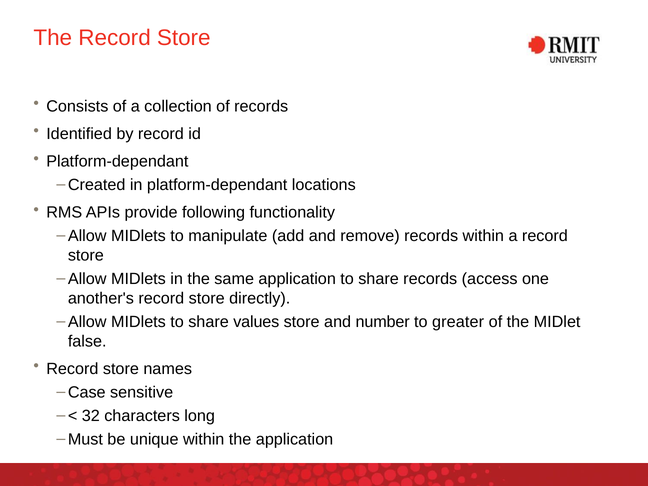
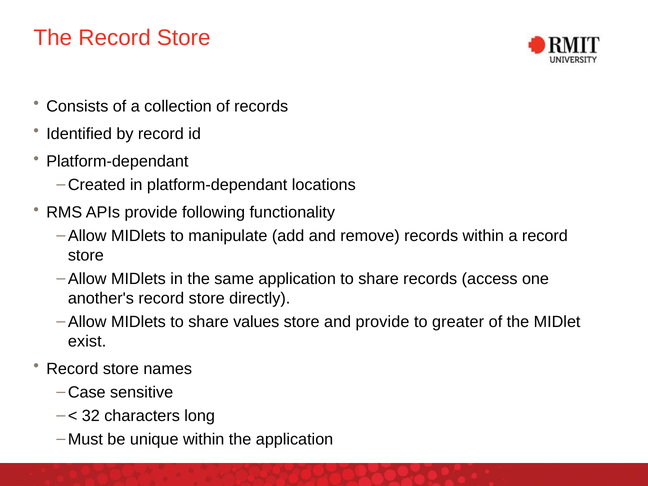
and number: number -> provide
false: false -> exist
